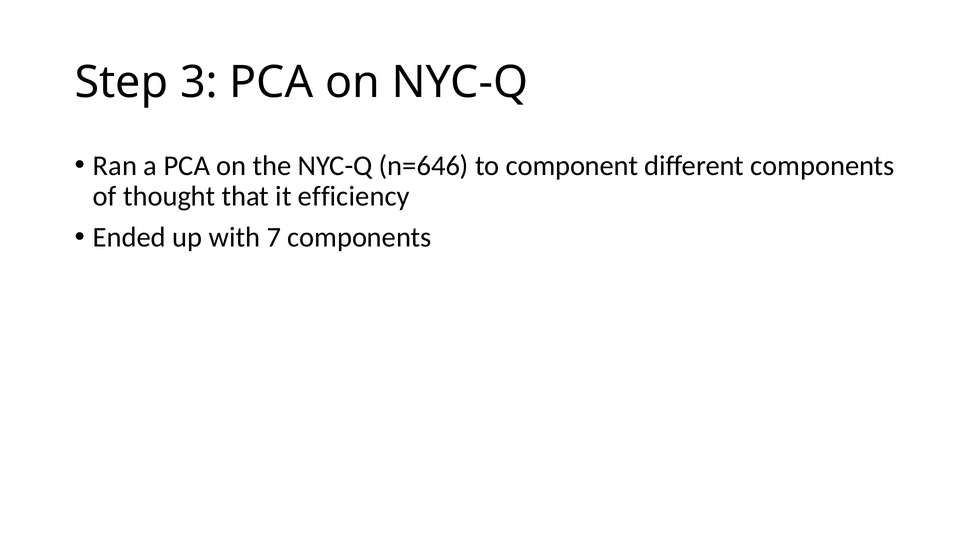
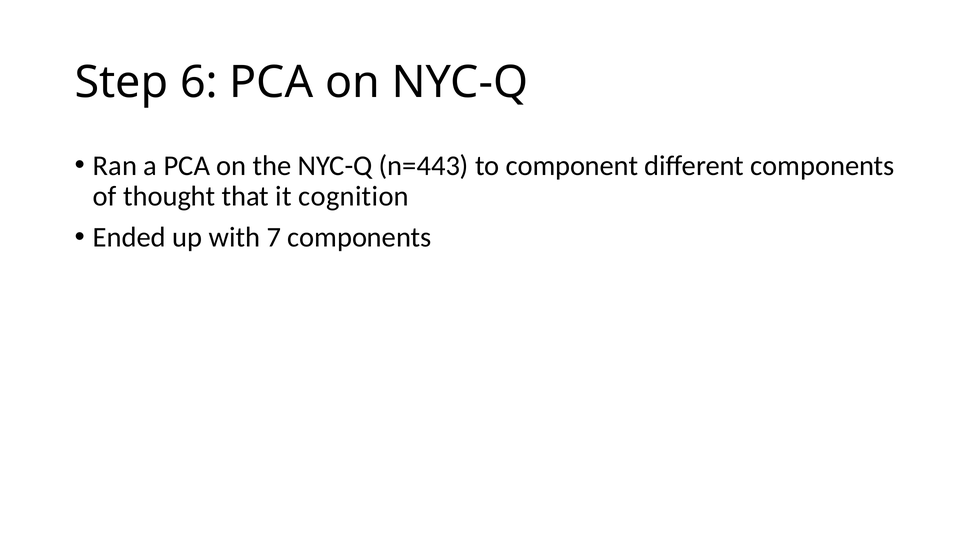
3: 3 -> 6
n=646: n=646 -> n=443
efficiency: efficiency -> cognition
